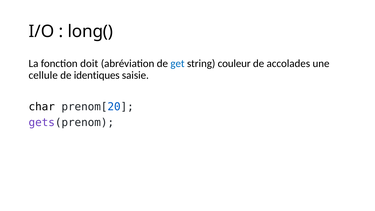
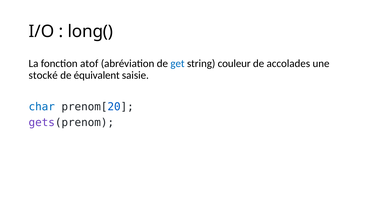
doit: doit -> atof
cellule: cellule -> stocké
identiques: identiques -> équivalent
char colour: black -> blue
